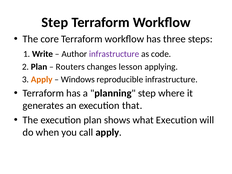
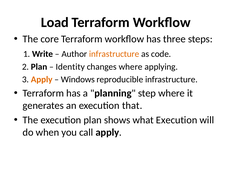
Step at (55, 22): Step -> Load
infrastructure at (114, 54) colour: purple -> orange
Routers: Routers -> Identity
changes lesson: lesson -> where
